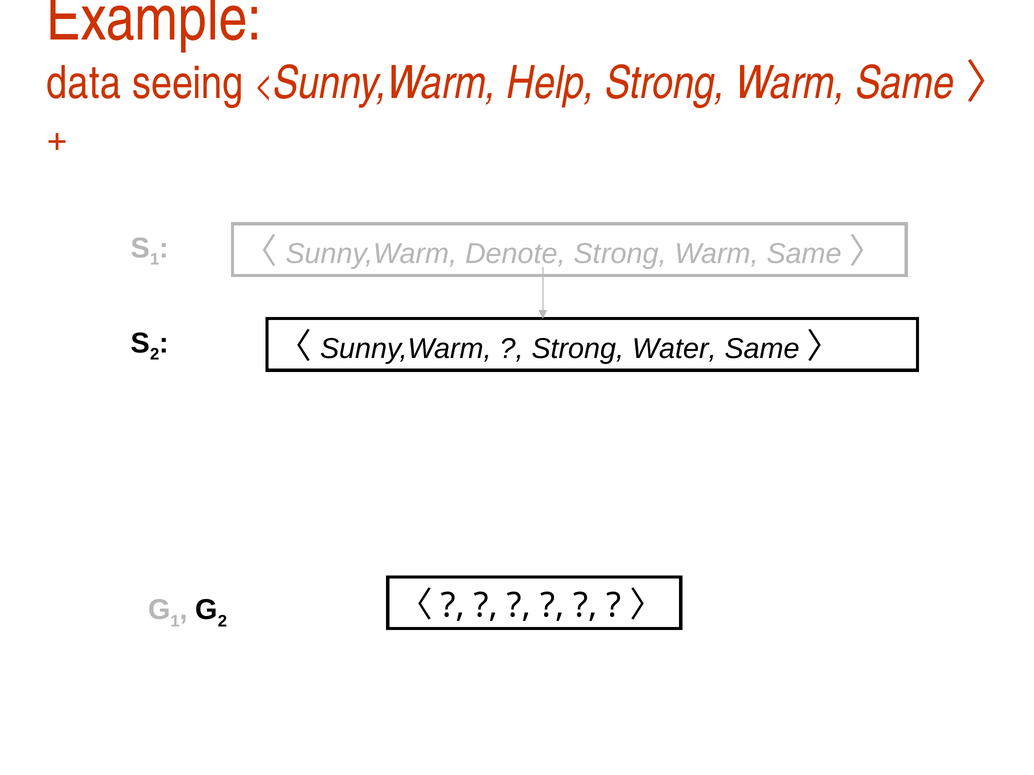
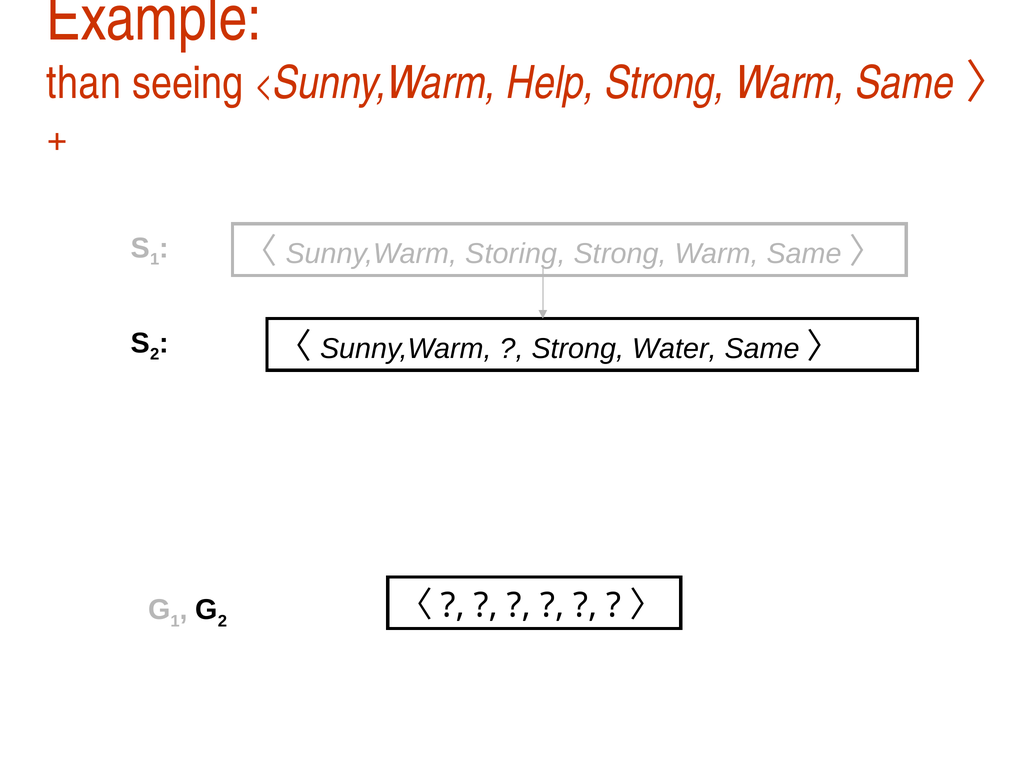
data: data -> than
Denote: Denote -> Storing
